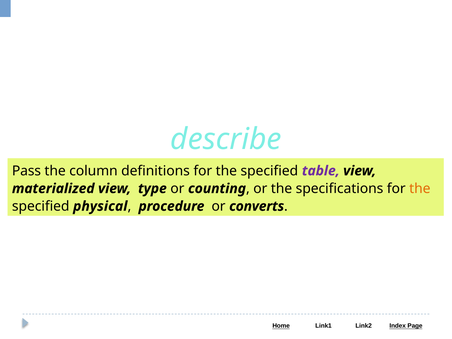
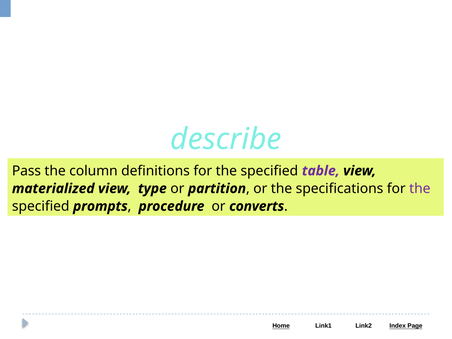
counting: counting -> partition
the at (420, 189) colour: orange -> purple
physical: physical -> prompts
